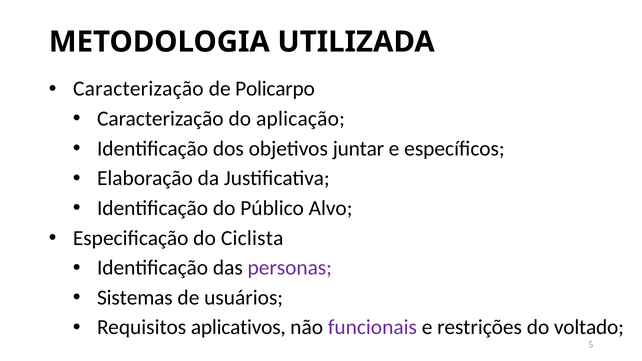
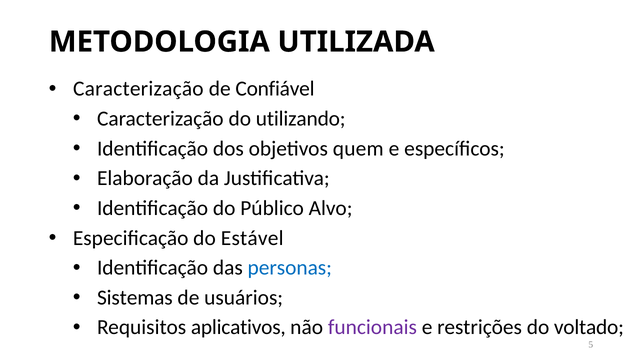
Policarpo: Policarpo -> Confiável
aplicação: aplicação -> utilizando
juntar: juntar -> quem
Ciclista: Ciclista -> Estável
personas colour: purple -> blue
